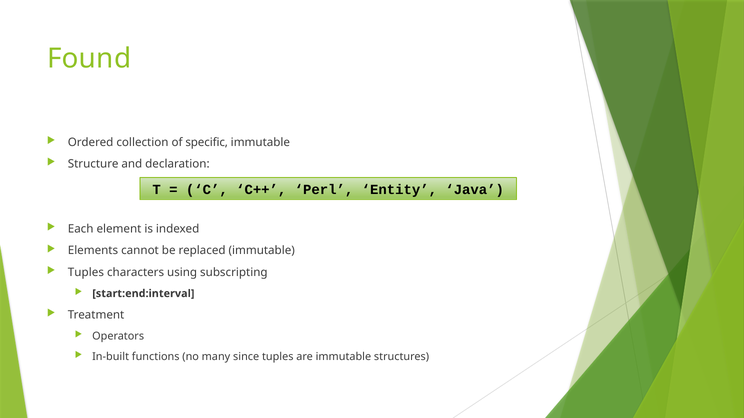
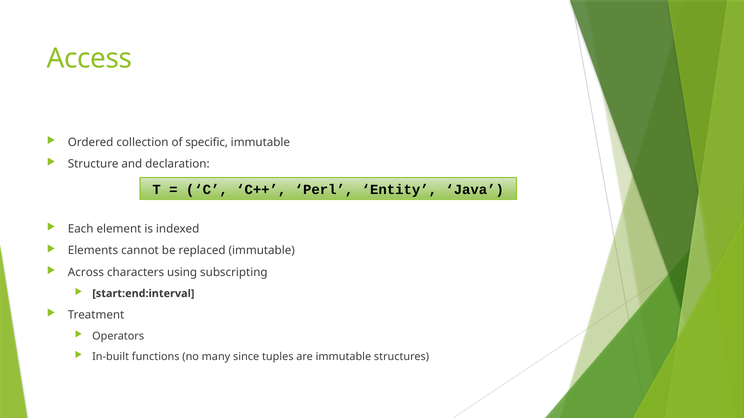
Found: Found -> Access
Tuples at (86, 273): Tuples -> Across
